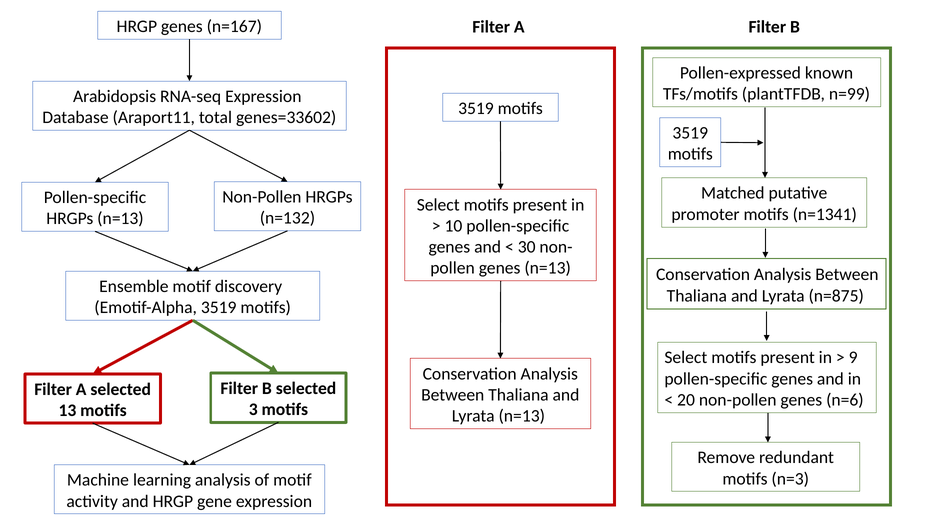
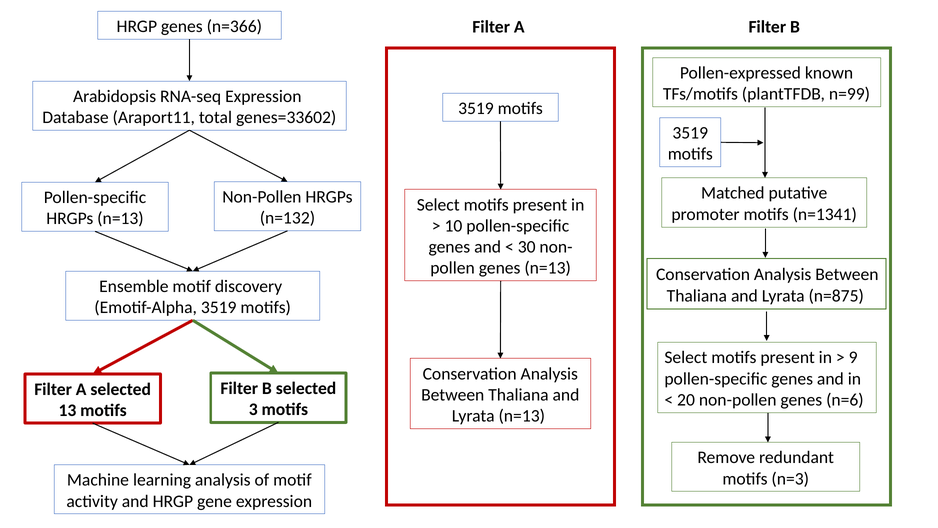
n=167: n=167 -> n=366
